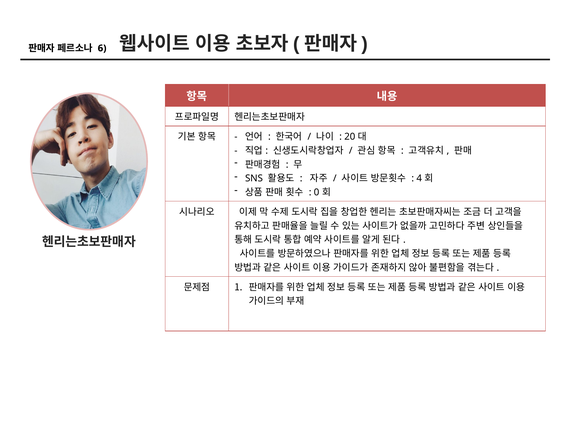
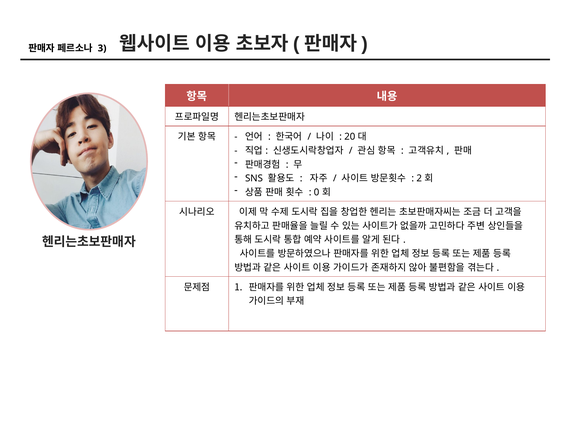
6: 6 -> 3
4: 4 -> 2
